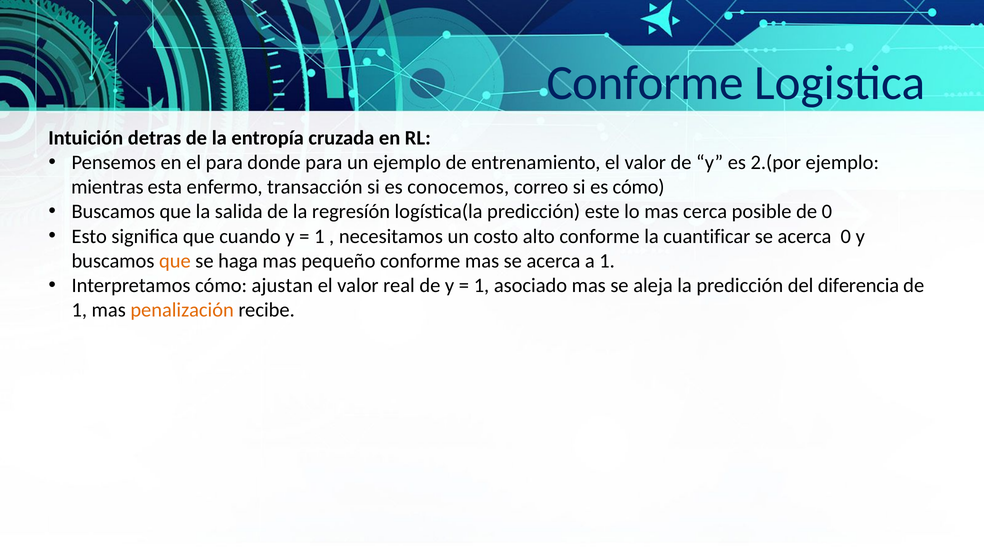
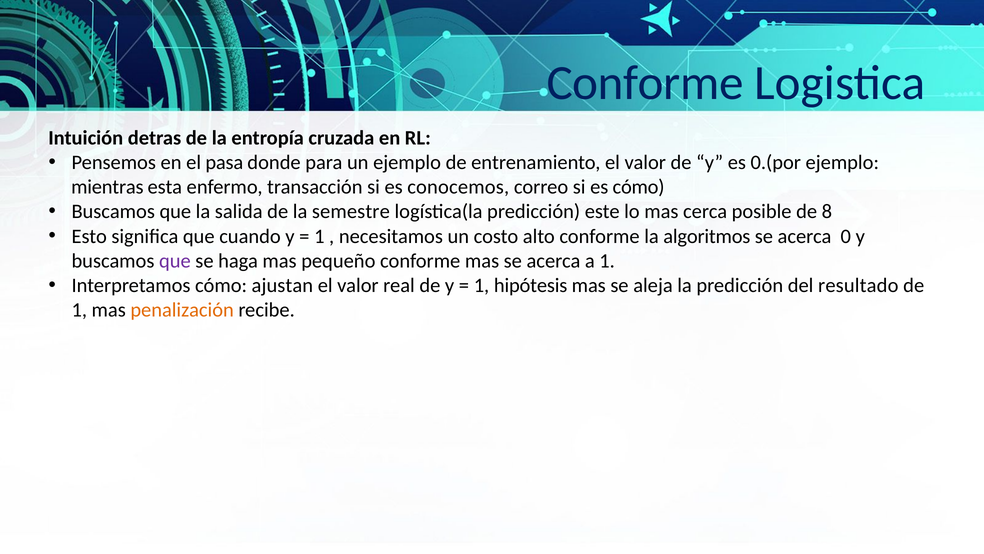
el para: para -> pasa
2.(por: 2.(por -> 0.(por
regresíón: regresíón -> semestre
de 0: 0 -> 8
cuantificar: cuantificar -> algoritmos
que at (175, 261) colour: orange -> purple
asociado: asociado -> hipótesis
diferencia: diferencia -> resultado
